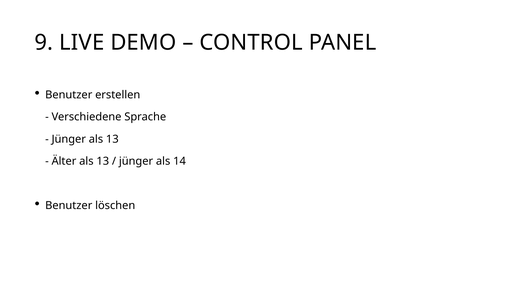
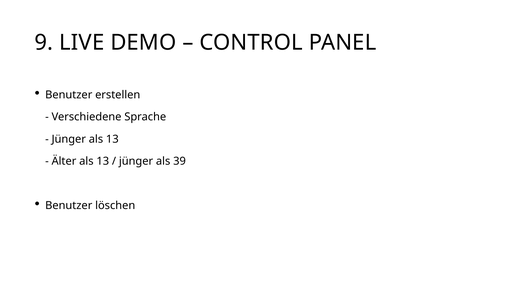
14: 14 -> 39
